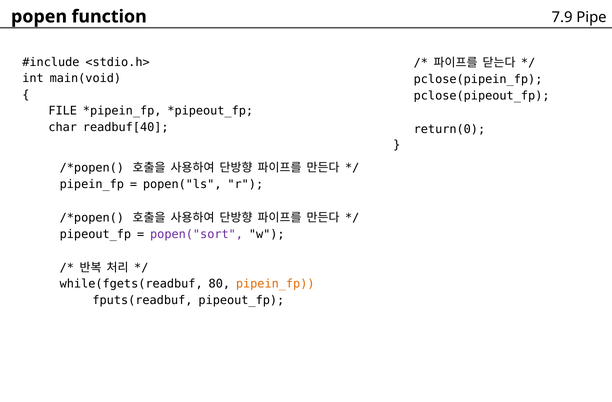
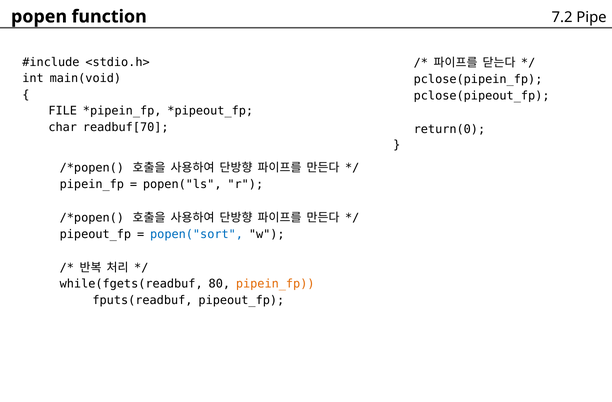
7.9: 7.9 -> 7.2
readbuf[40: readbuf[40 -> readbuf[70
popen("sort colour: purple -> blue
